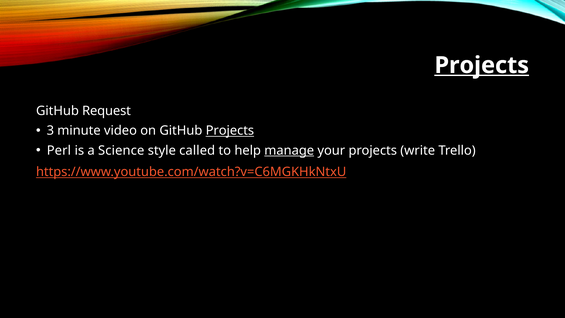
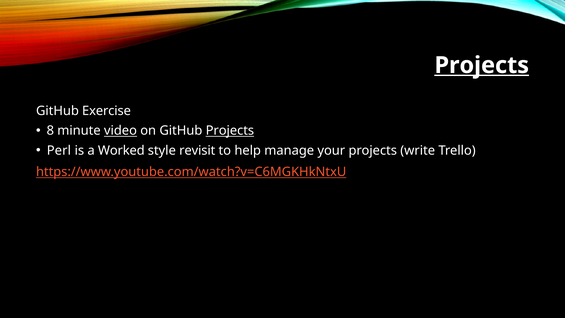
Request: Request -> Exercise
3: 3 -> 8
video underline: none -> present
Science: Science -> Worked
called: called -> revisit
manage underline: present -> none
